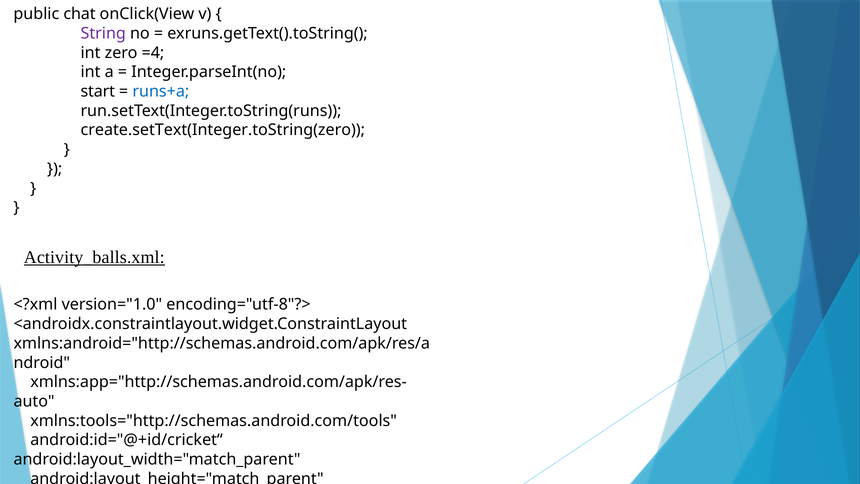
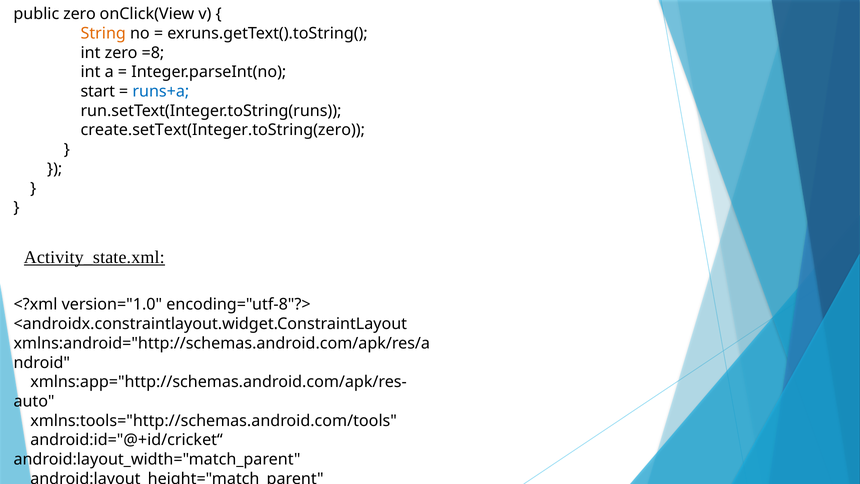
public chat: chat -> zero
String colour: purple -> orange
=4: =4 -> =8
Activity_balls.xml: Activity_balls.xml -> Activity_state.xml
